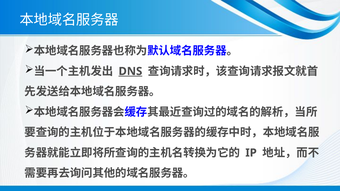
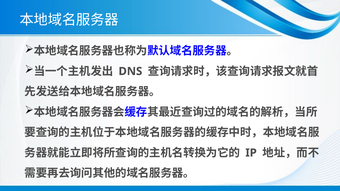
DNS underline: present -> none
